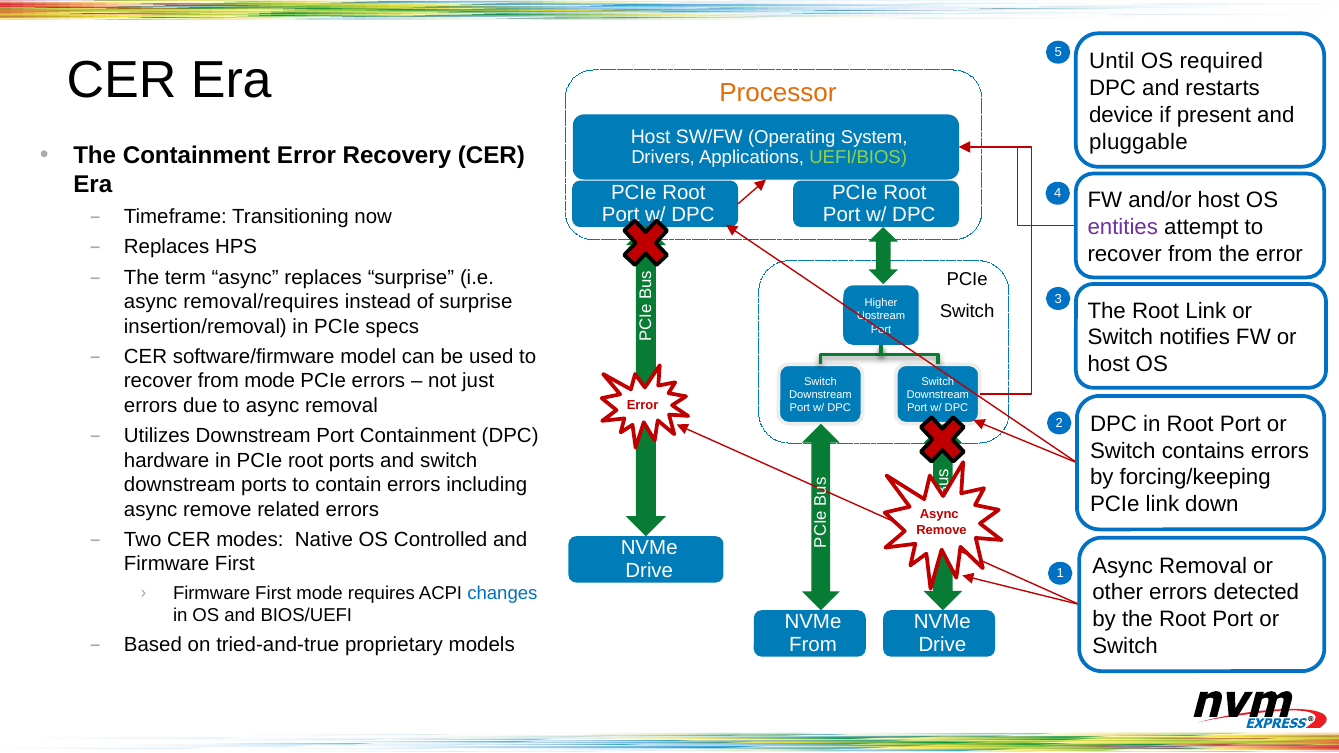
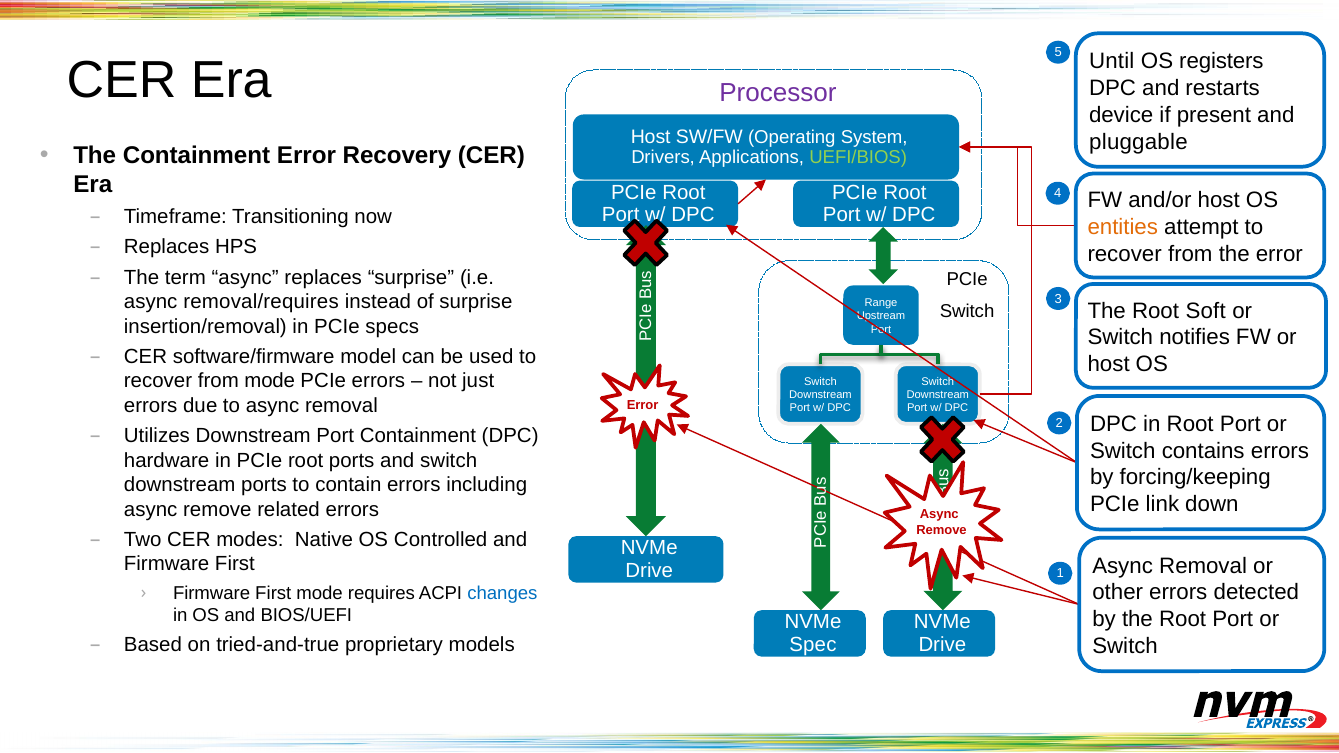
required: required -> registers
Processor colour: orange -> purple
entities colour: purple -> orange
Higher: Higher -> Range
Root Link: Link -> Soft
From at (813, 645): From -> Spec
